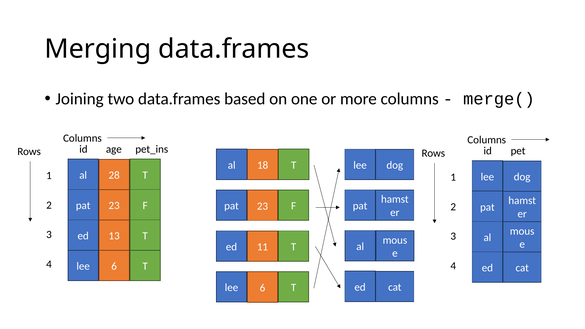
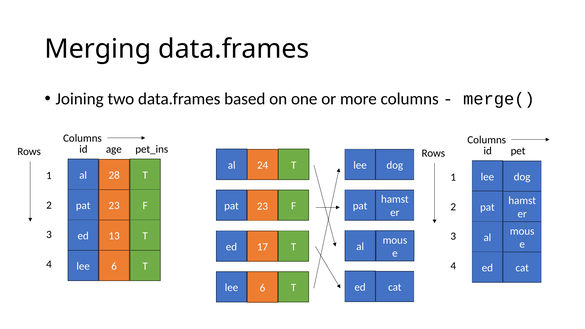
18: 18 -> 24
11: 11 -> 17
